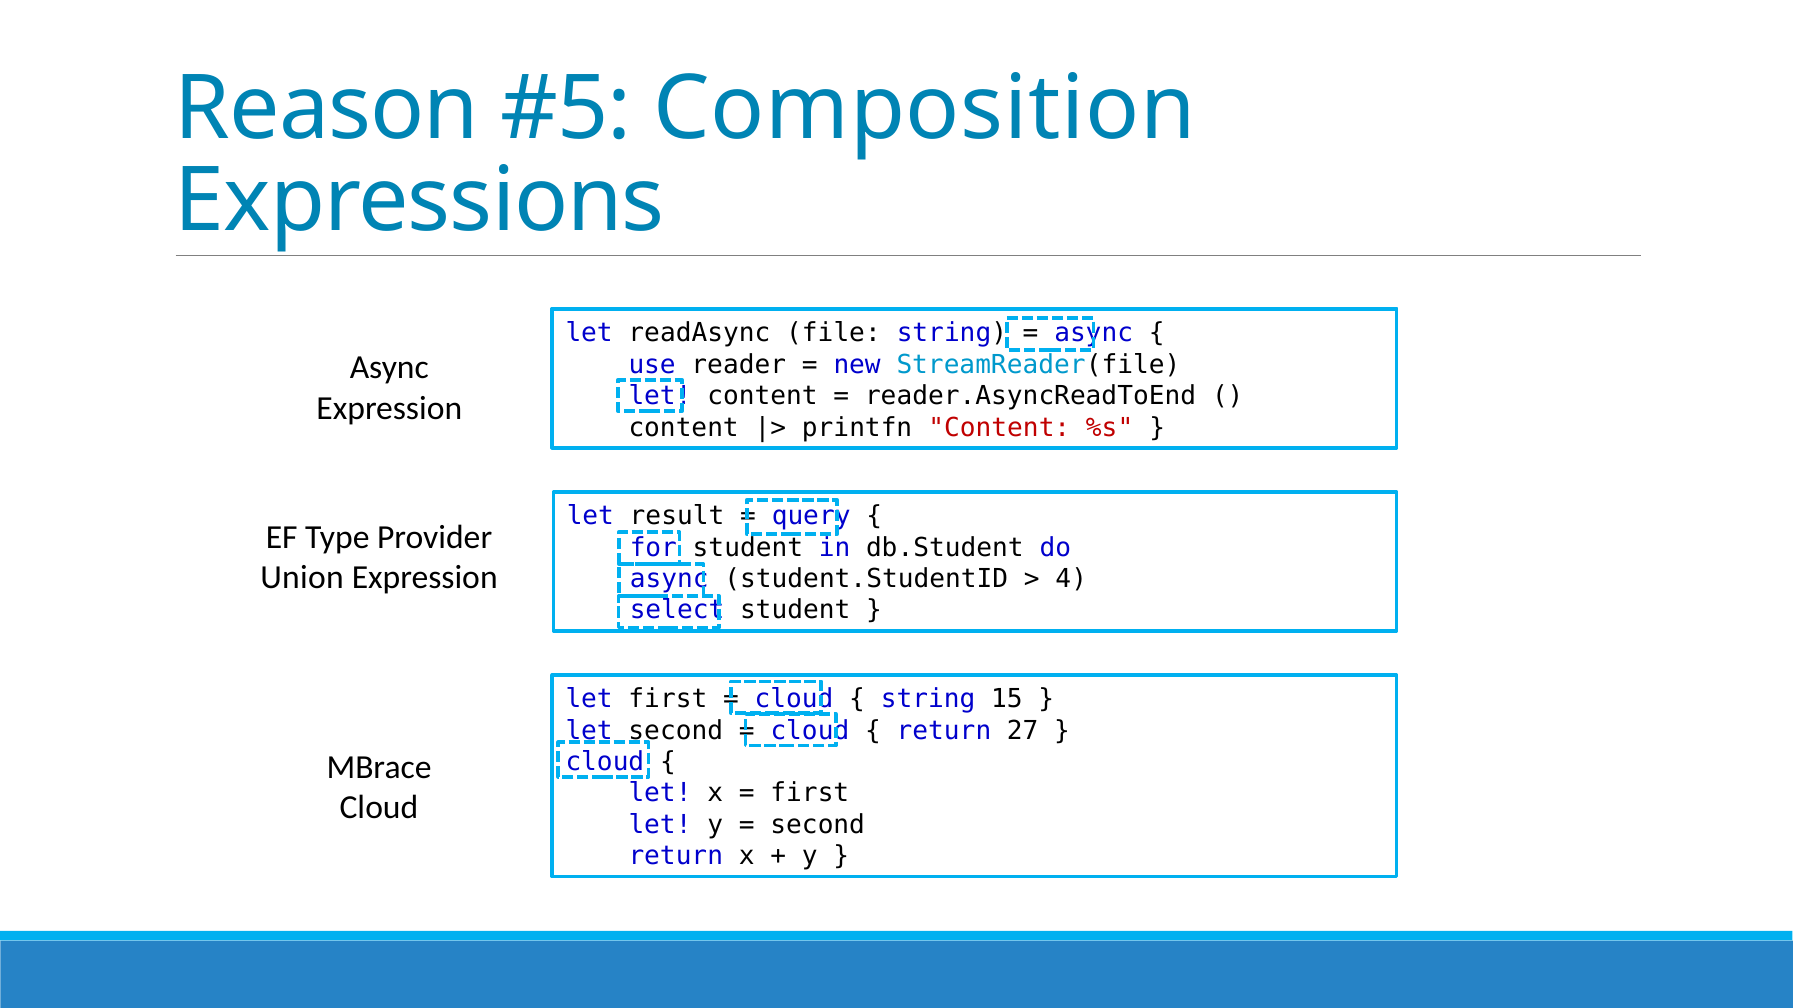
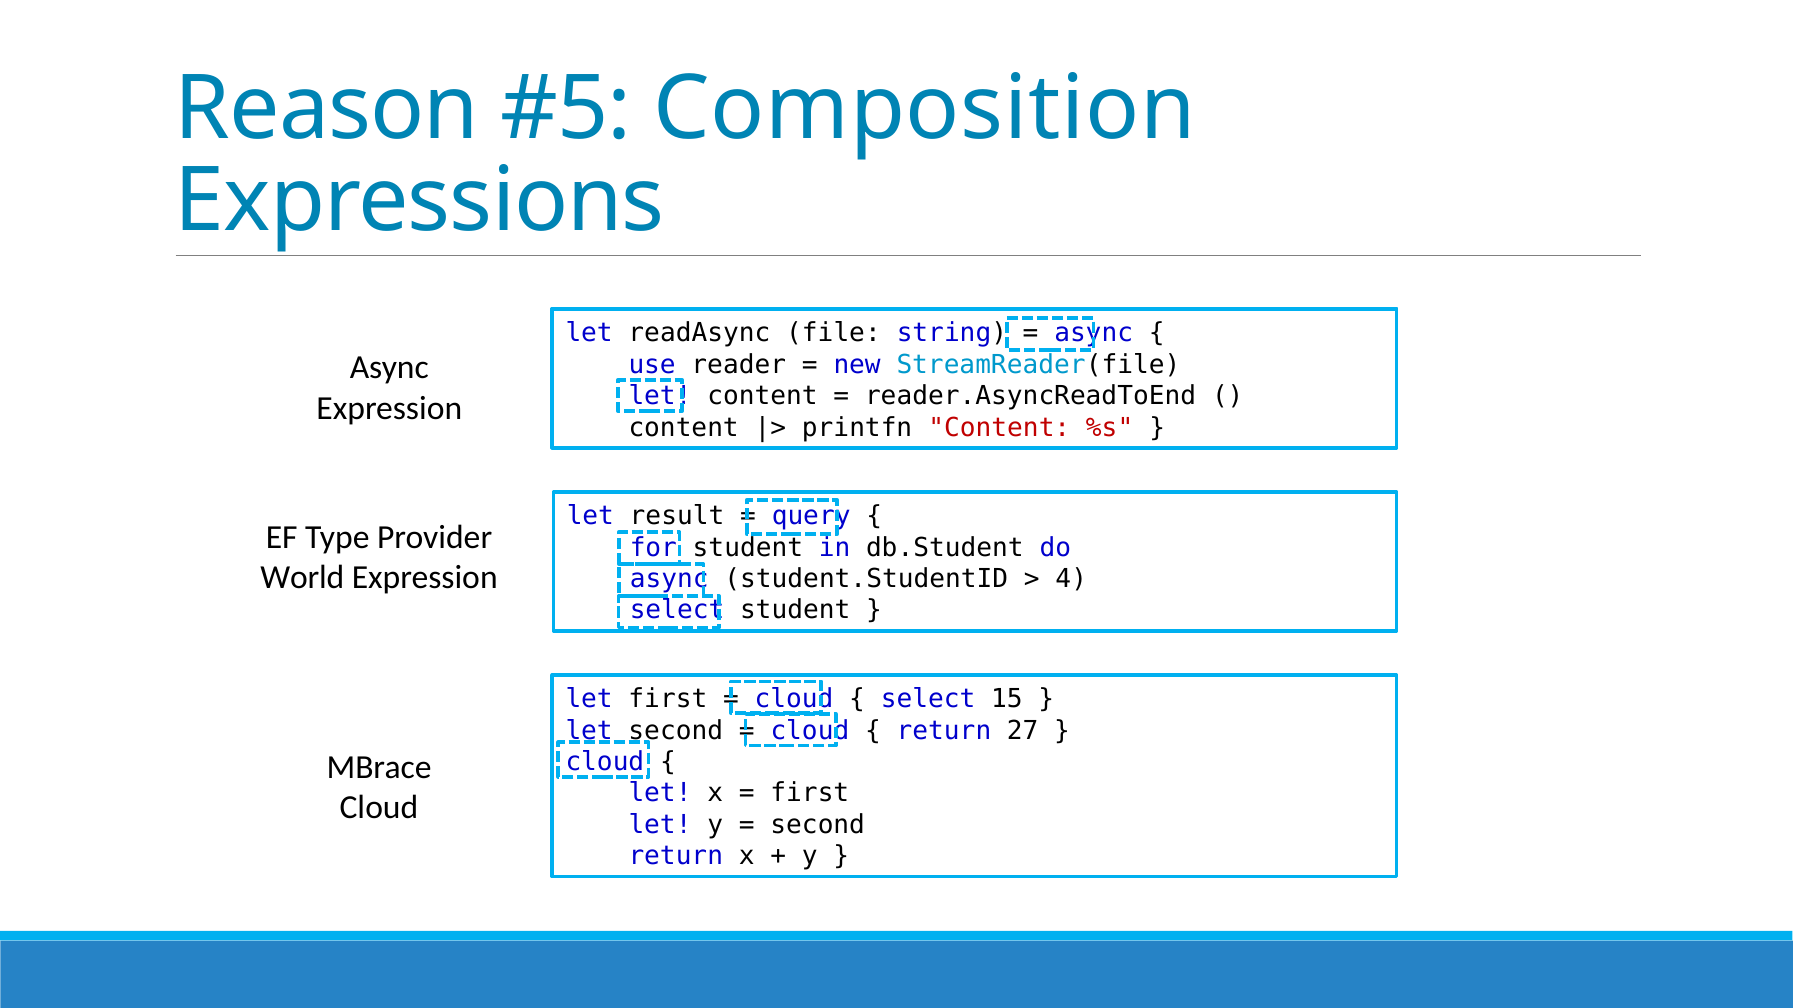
Union: Union -> World
string at (928, 700): string -> select
